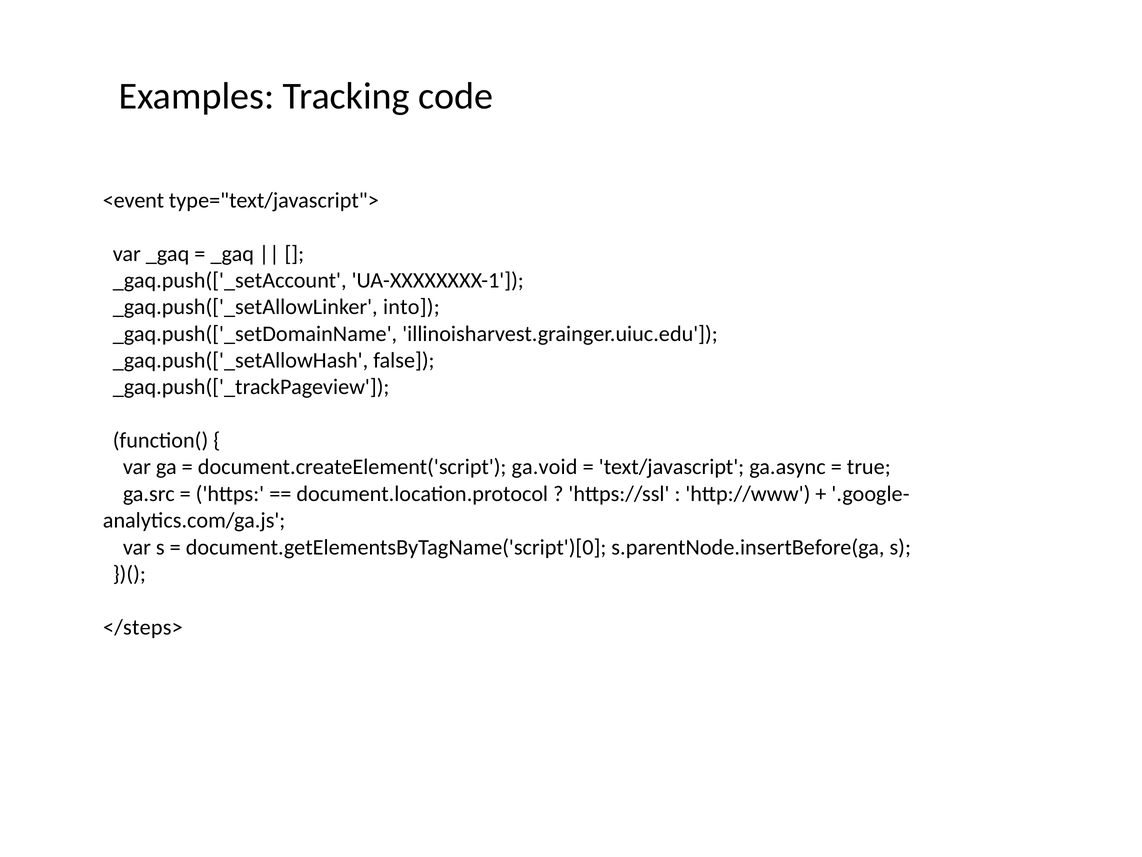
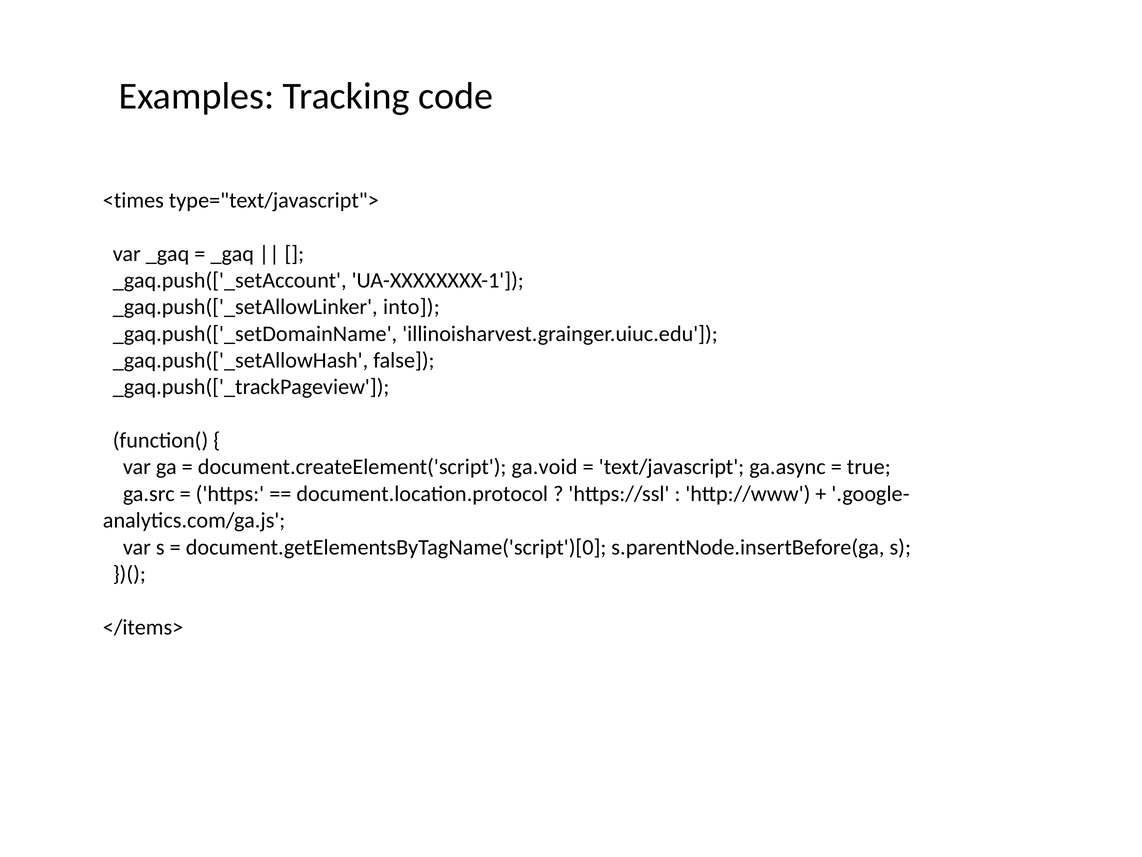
<event: <event -> <times
</steps>: </steps> -> </items>
